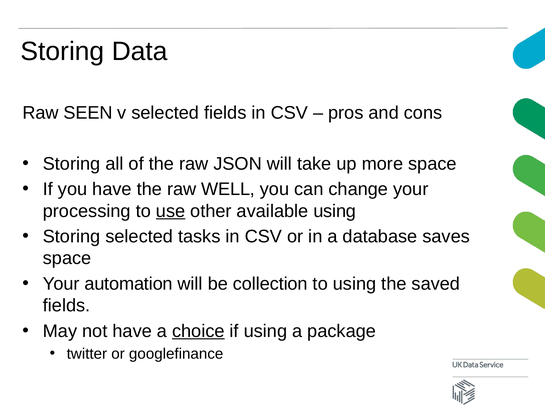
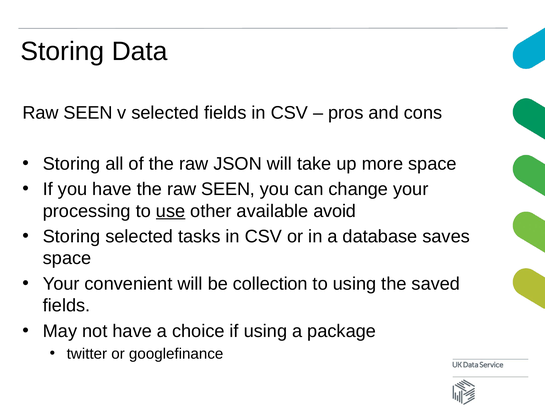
the raw WELL: WELL -> SEEN
available using: using -> avoid
automation: automation -> convenient
choice underline: present -> none
